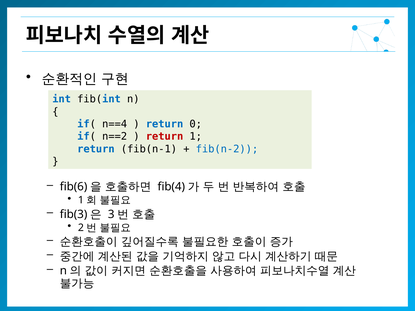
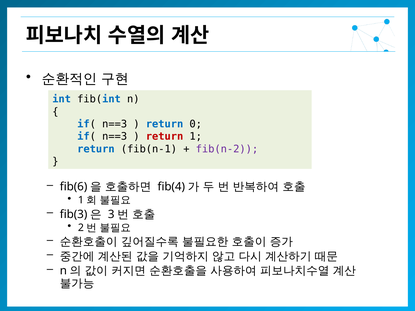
n==4 at (115, 124): n==4 -> n==3
n==2 at (115, 137): n==2 -> n==3
fib(n-2 colour: blue -> purple
